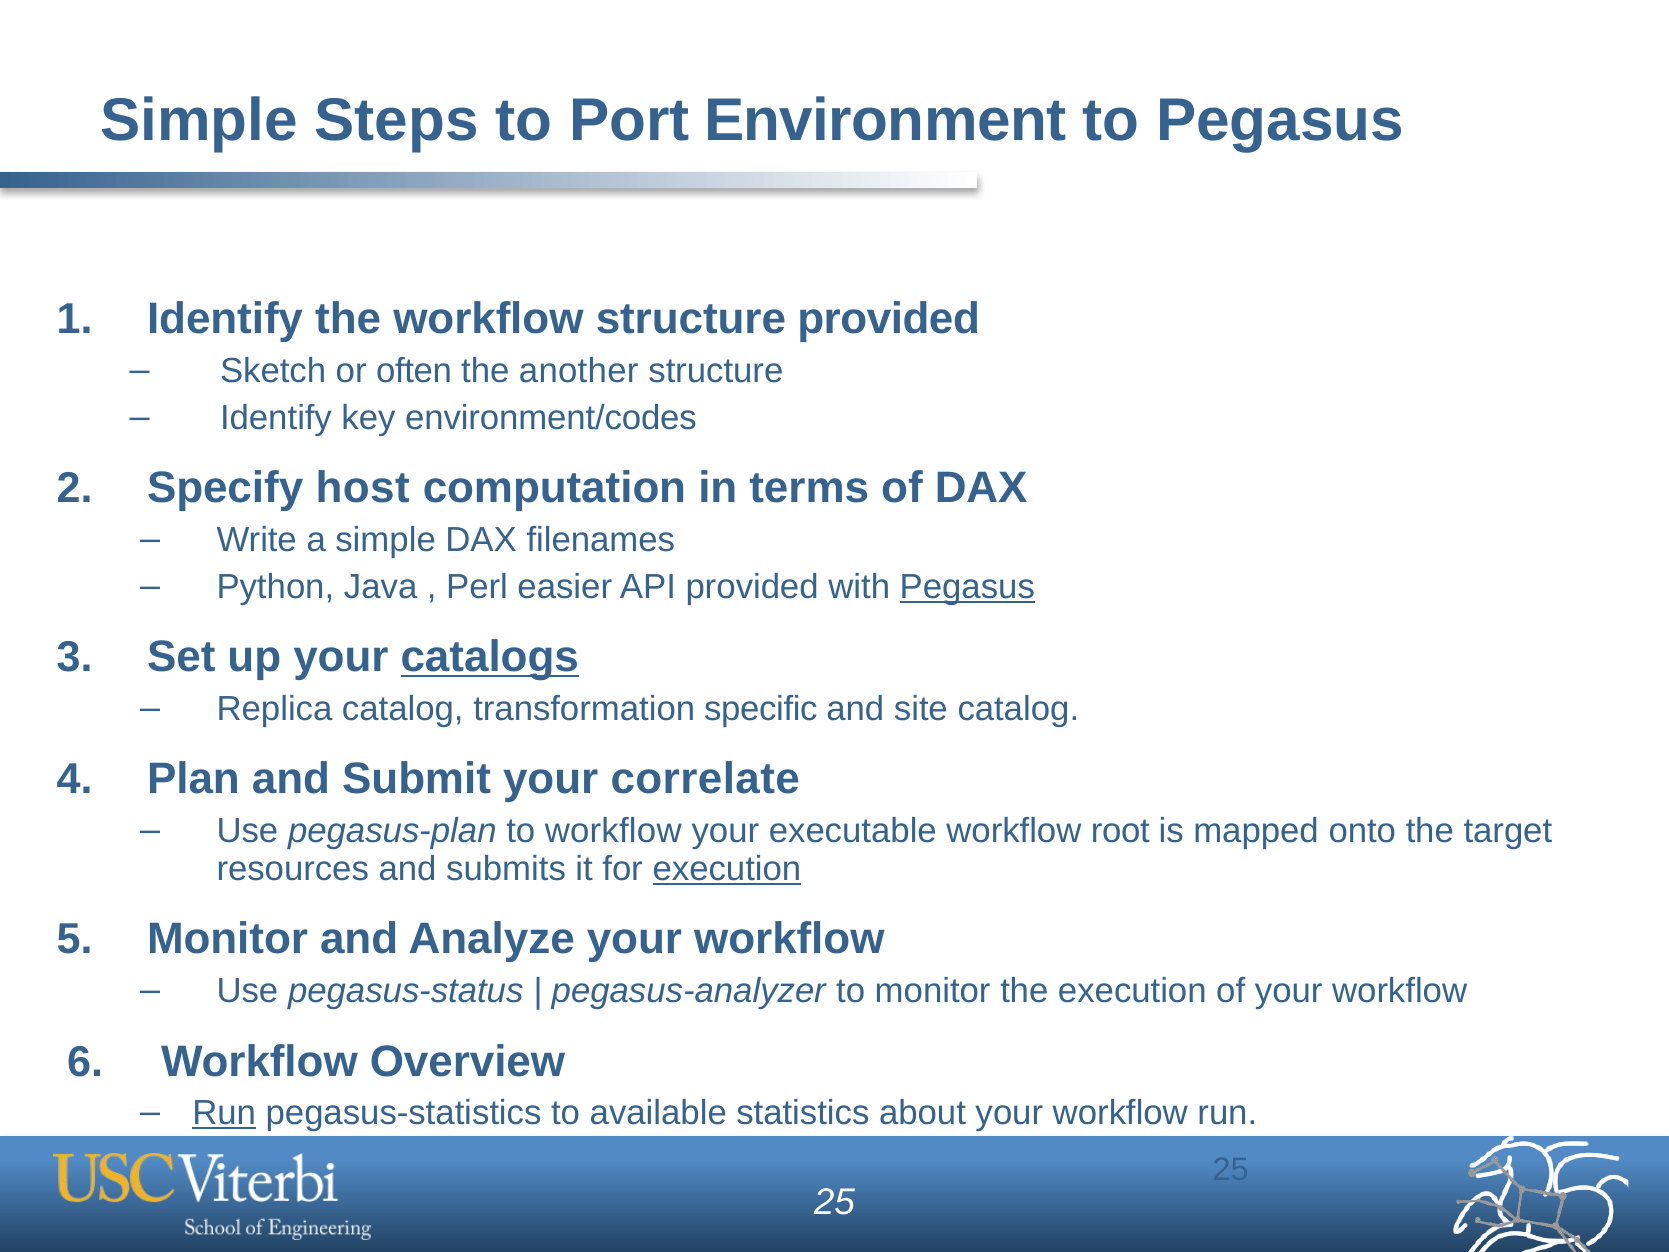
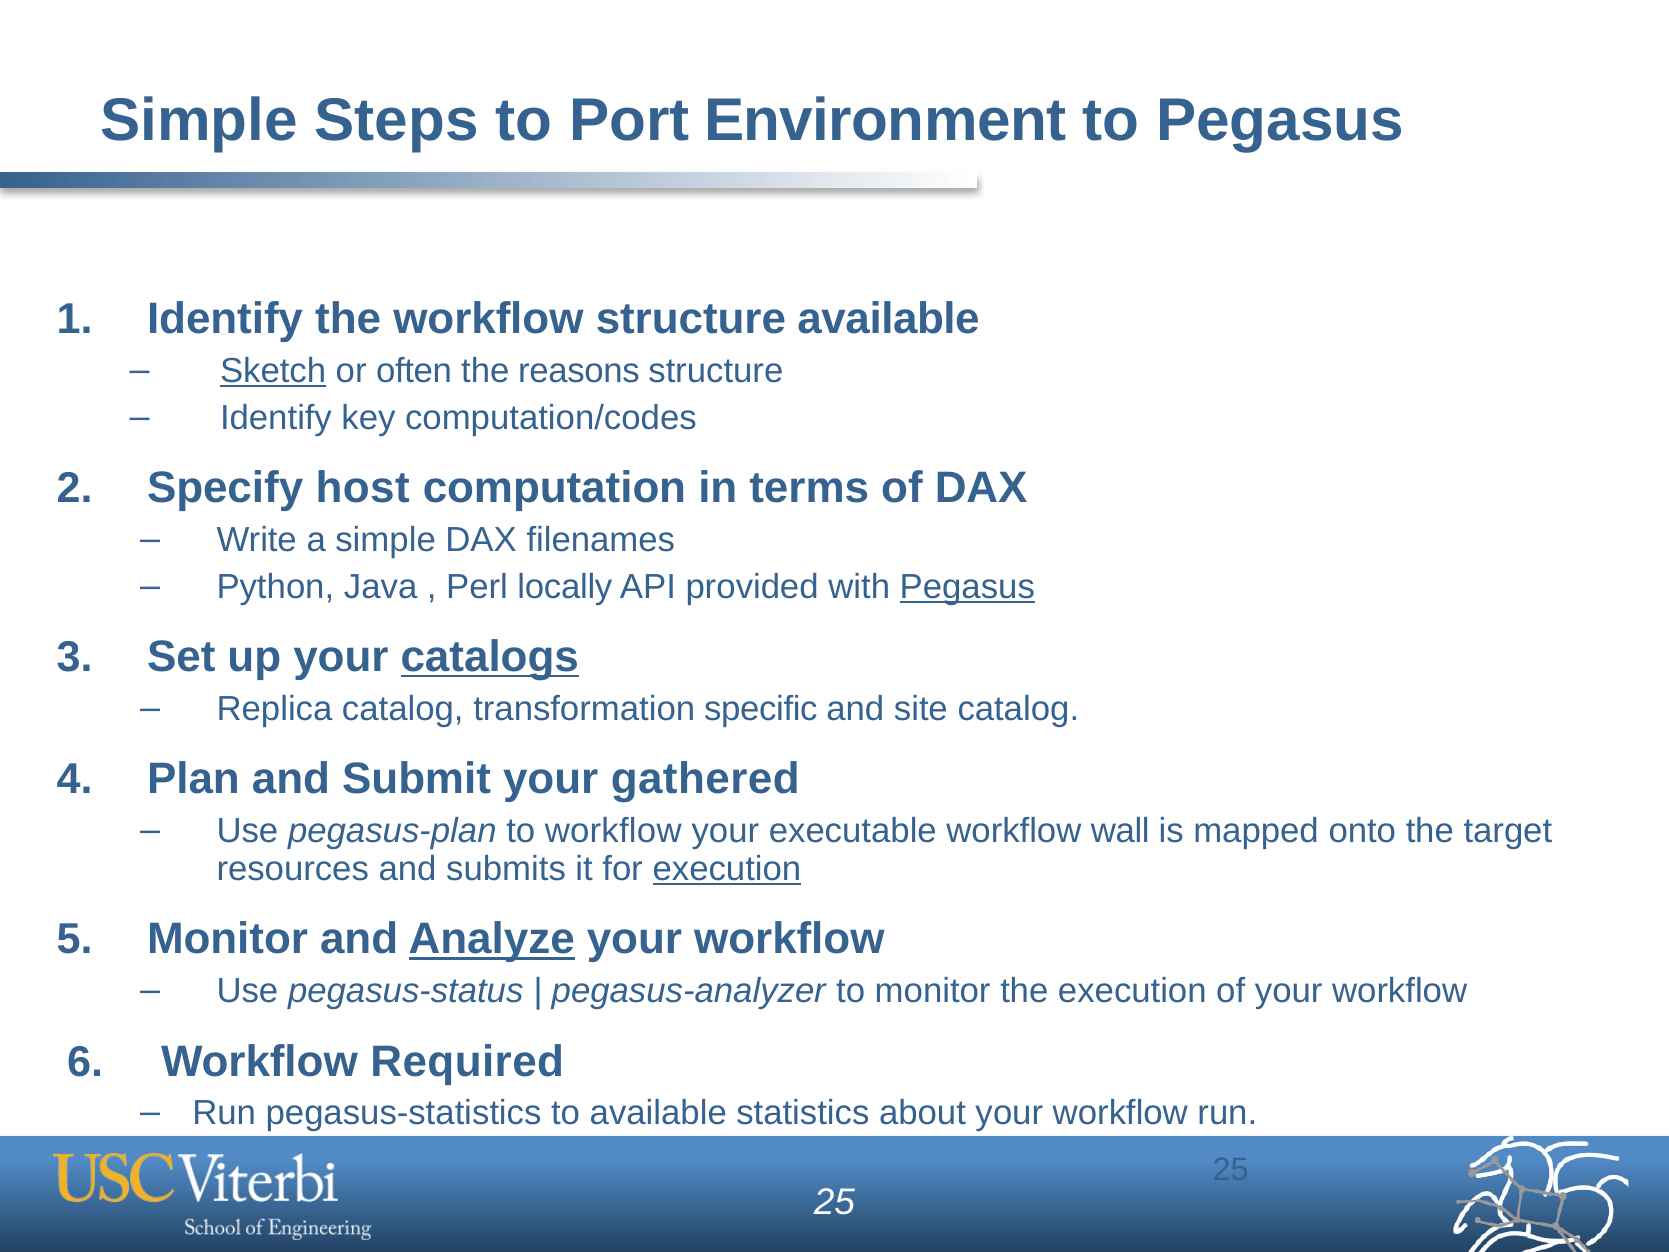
structure provided: provided -> available
Sketch underline: none -> present
another: another -> reasons
environment/codes: environment/codes -> computation/codes
easier: easier -> locally
correlate: correlate -> gathered
root: root -> wall
Analyze underline: none -> present
Overview: Overview -> Required
Run at (224, 1113) underline: present -> none
